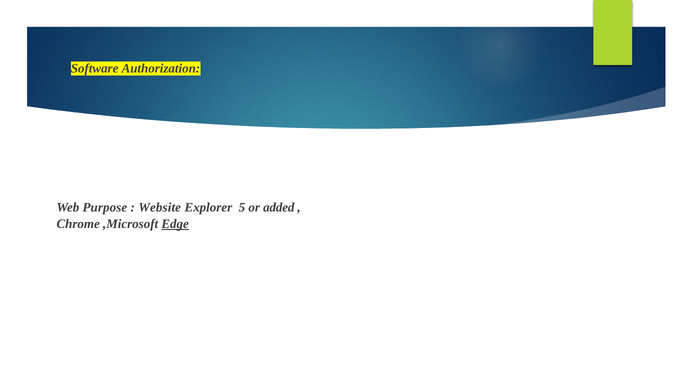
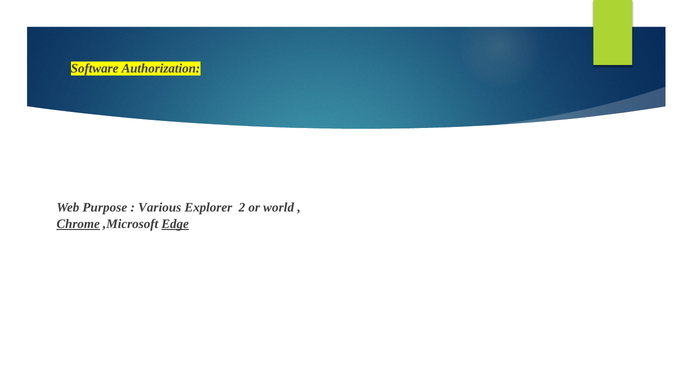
Website: Website -> Various
5: 5 -> 2
added: added -> world
Chrome underline: none -> present
